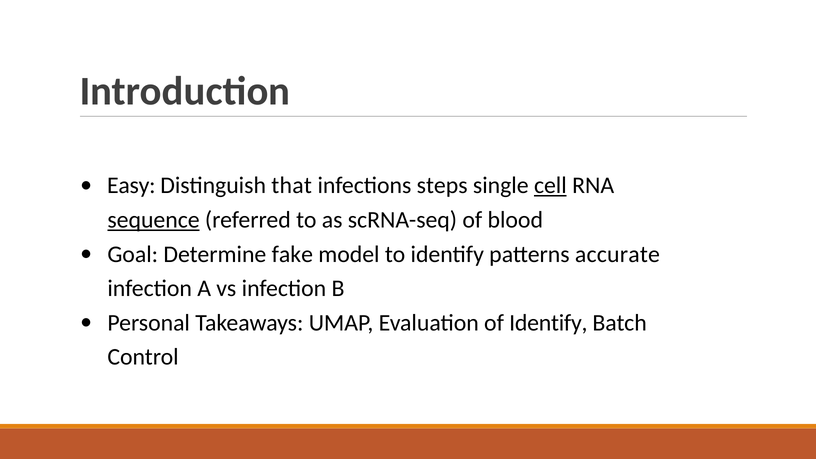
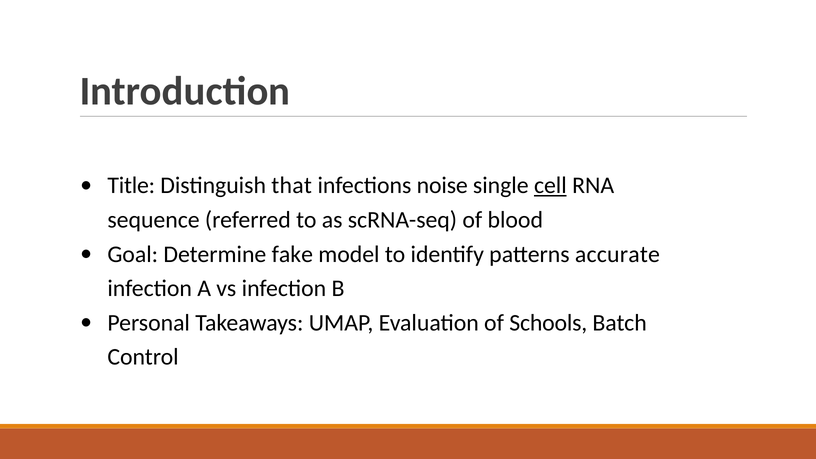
Easy: Easy -> Title
steps: steps -> noise
sequence underline: present -> none
of Identify: Identify -> Schools
